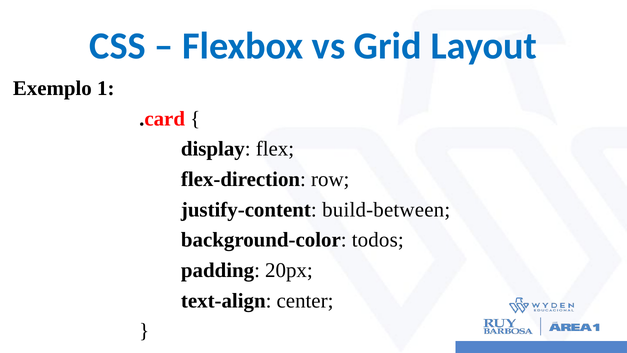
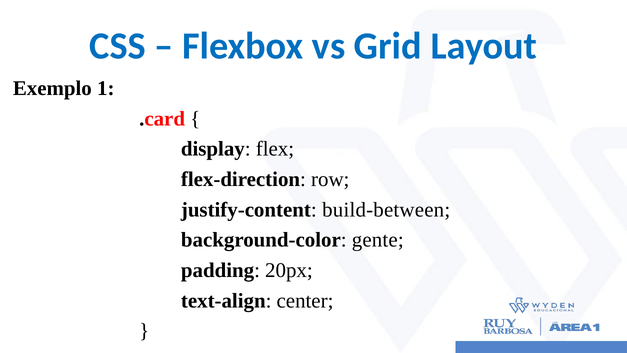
todos: todos -> gente
